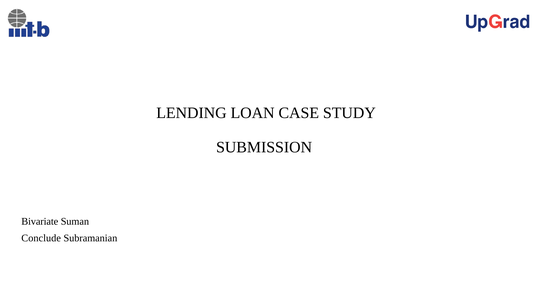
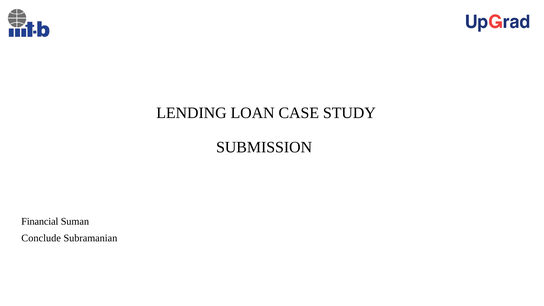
Bivariate: Bivariate -> Financial
